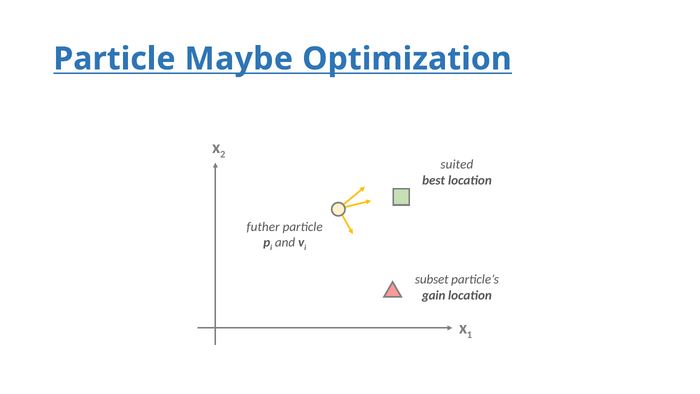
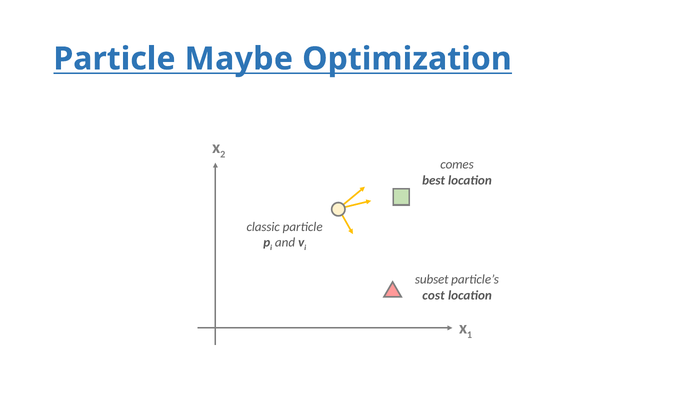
suited: suited -> comes
futher: futher -> classic
gain: gain -> cost
